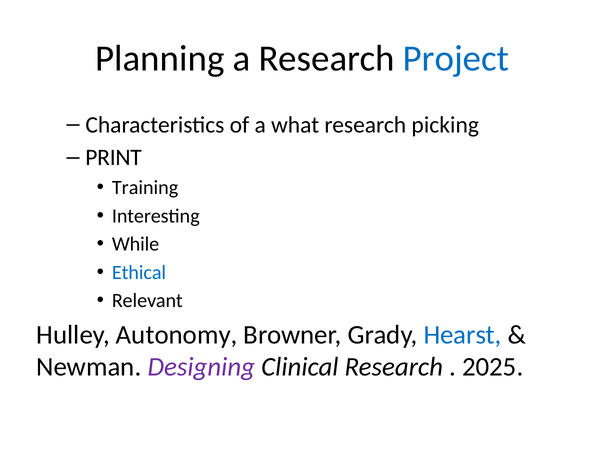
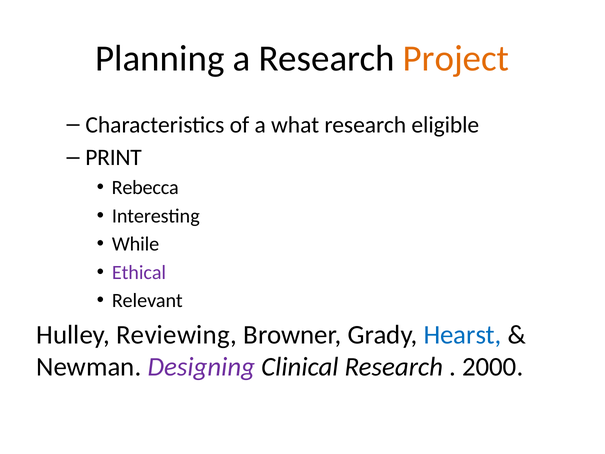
Project colour: blue -> orange
picking: picking -> eligible
Training: Training -> Rebecca
Ethical colour: blue -> purple
Autonomy: Autonomy -> Reviewing
2025: 2025 -> 2000
